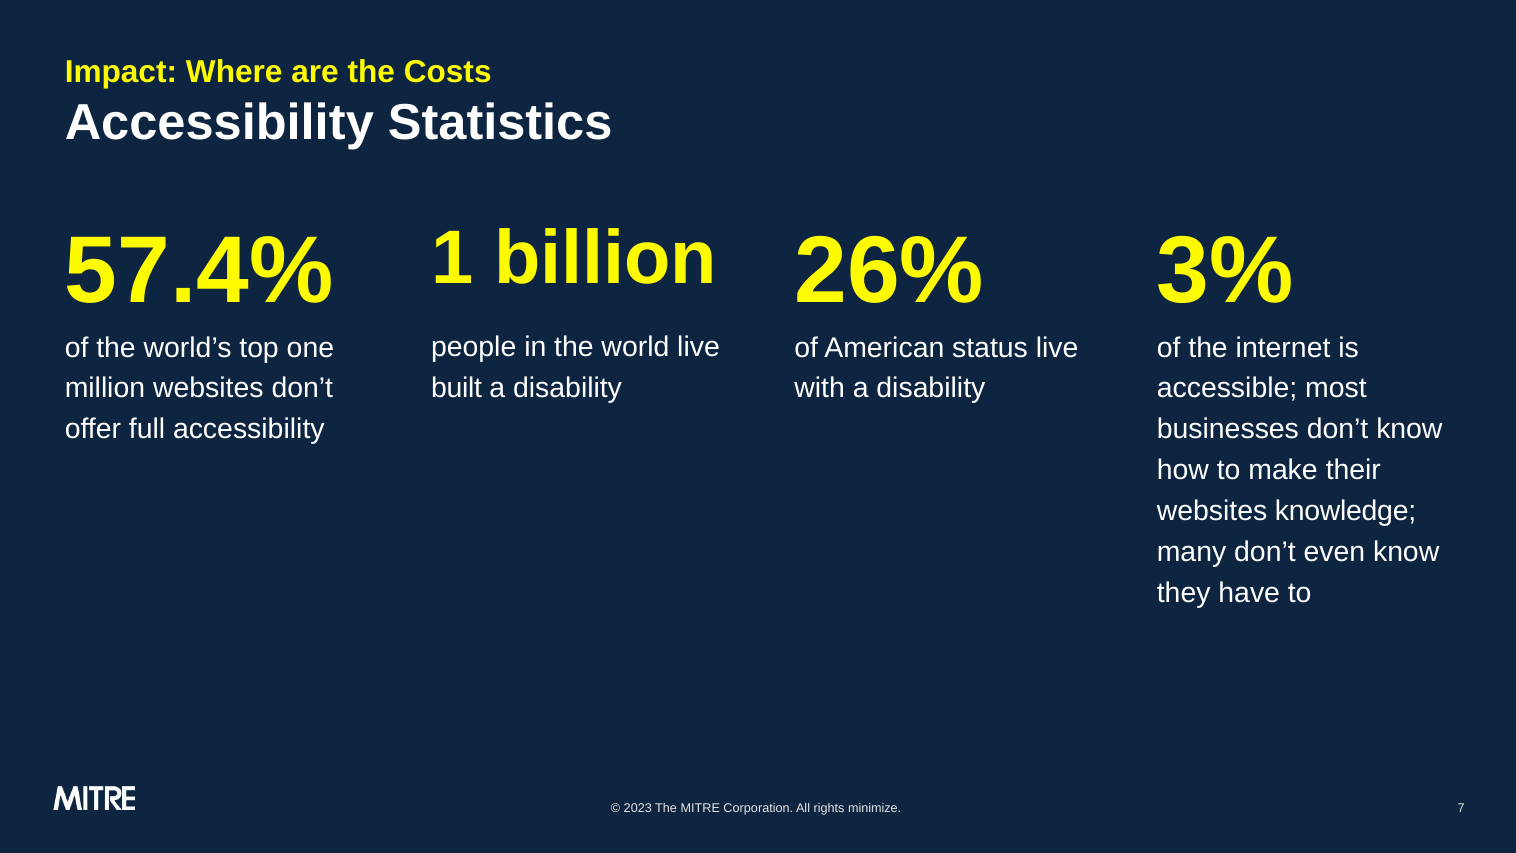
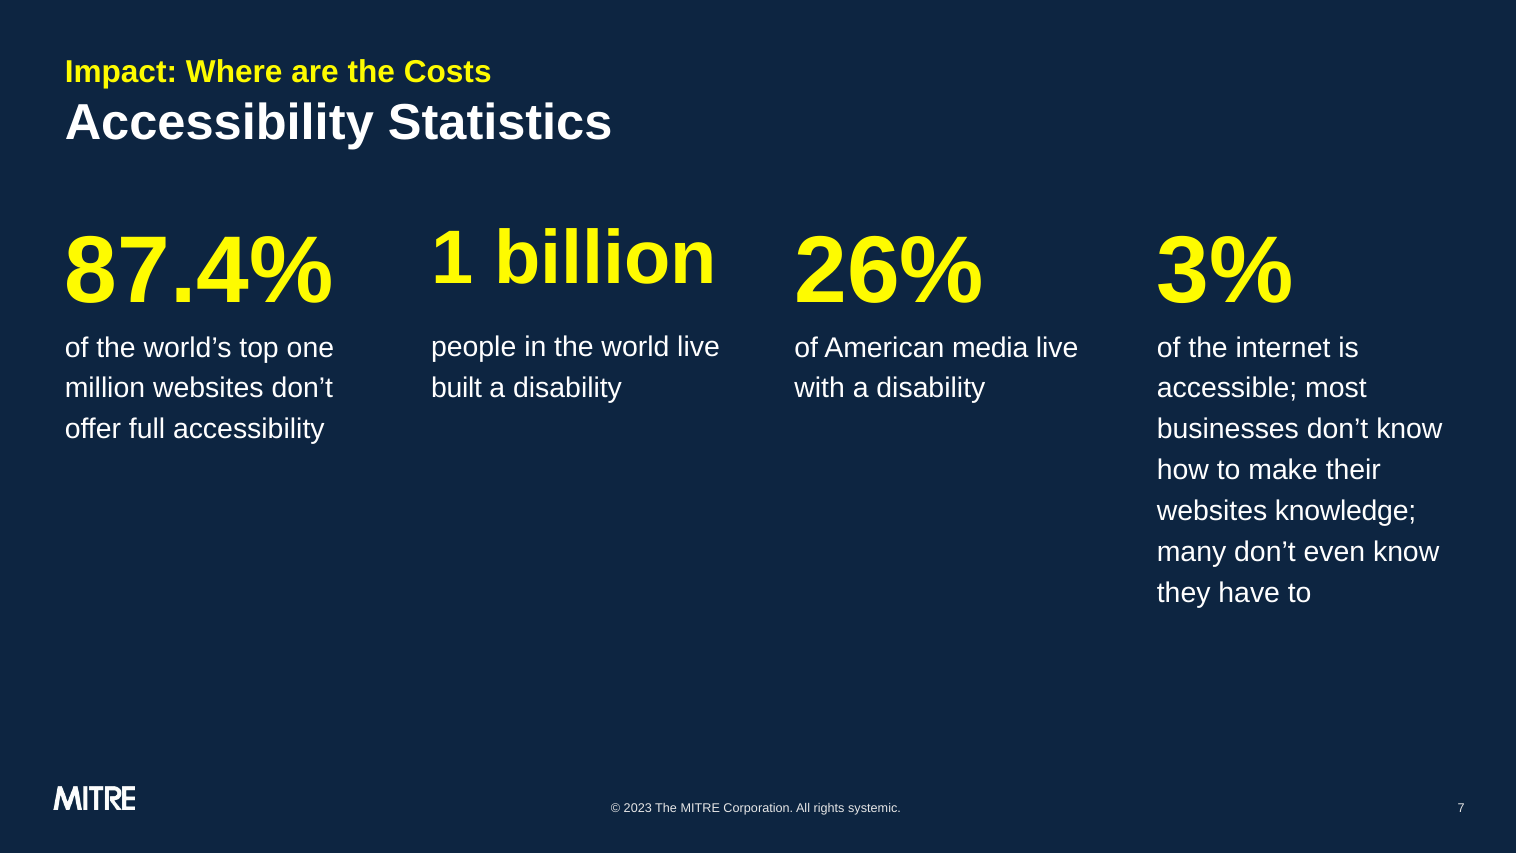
57.4%: 57.4% -> 87.4%
status: status -> media
minimize: minimize -> systemic
